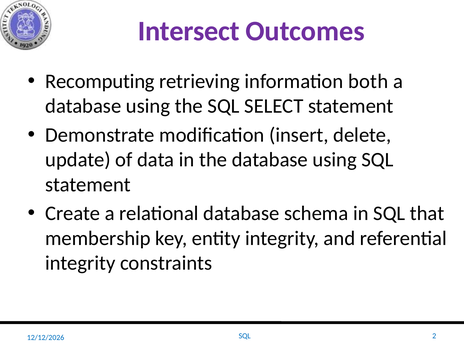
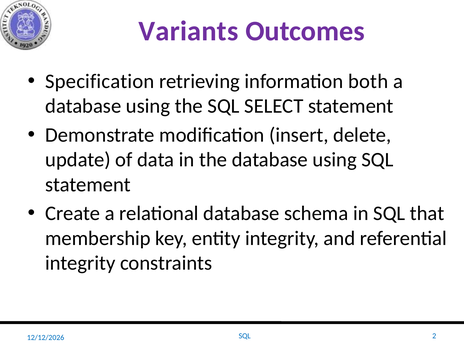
Intersect: Intersect -> Variants
Recomputing: Recomputing -> Specification
